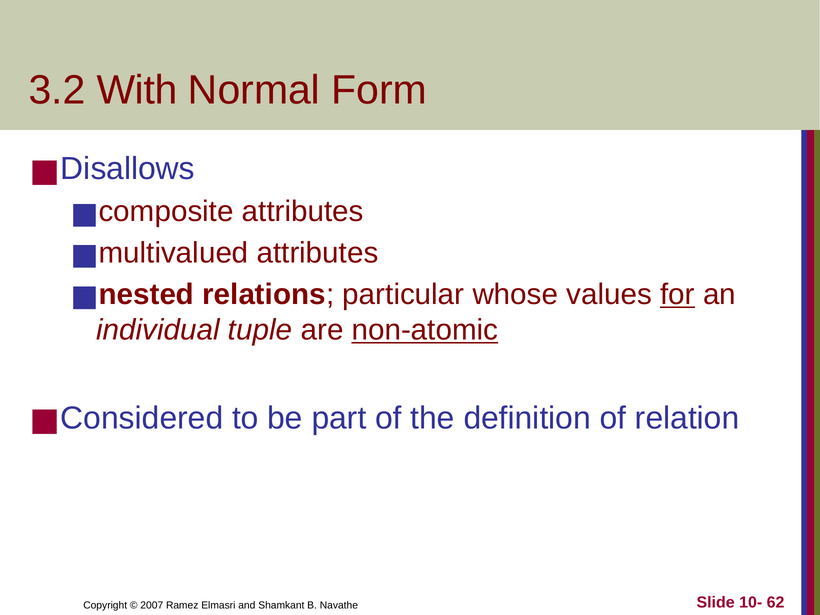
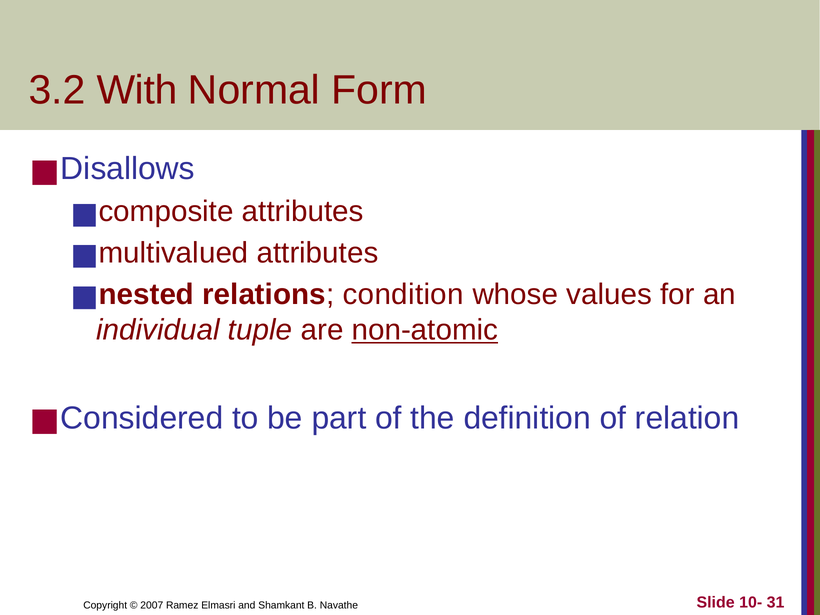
particular: particular -> condition
for underline: present -> none
62: 62 -> 31
